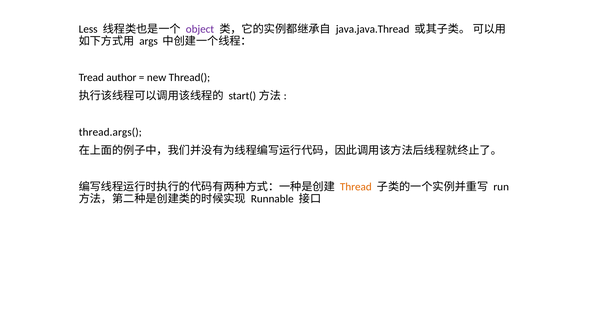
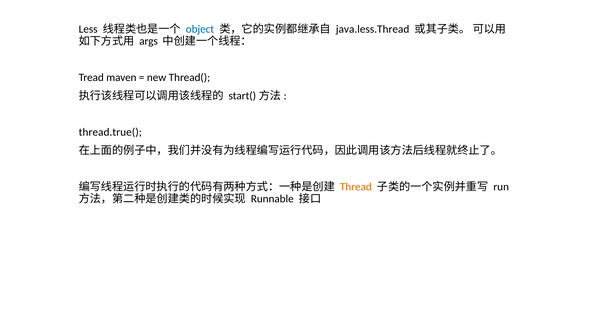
object colour: purple -> blue
java.java.Thread: java.java.Thread -> java.less.Thread
author: author -> maven
thread.args(: thread.args( -> thread.true(
